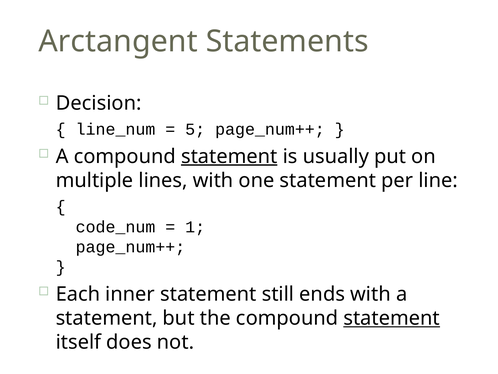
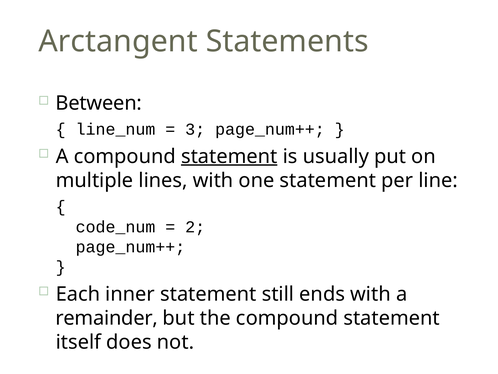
Decision: Decision -> Between
5: 5 -> 3
1: 1 -> 2
statement at (107, 318): statement -> remainder
statement at (392, 318) underline: present -> none
